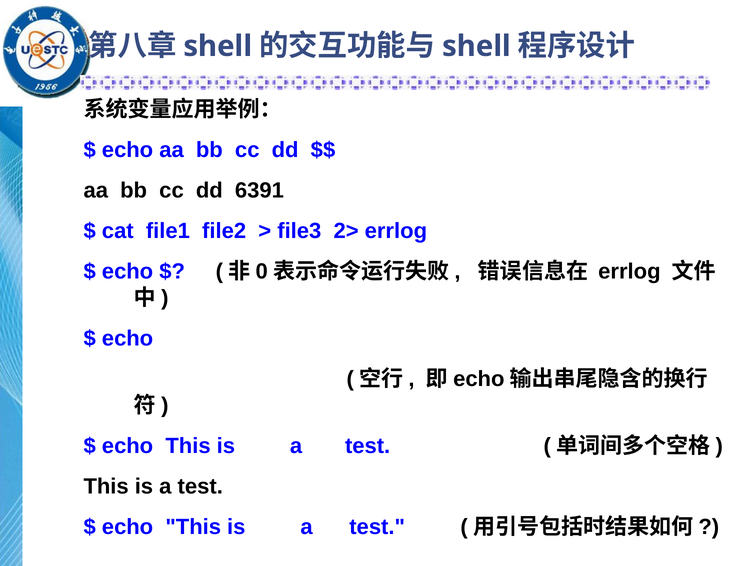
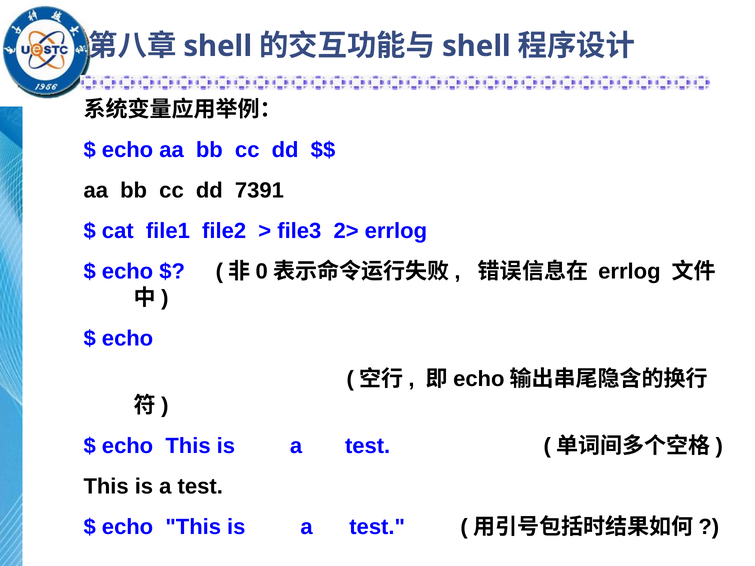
6391: 6391 -> 7391
